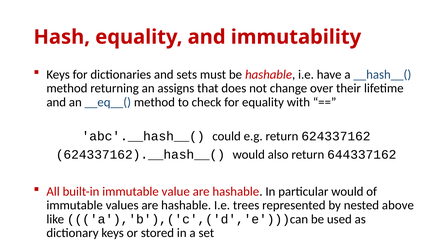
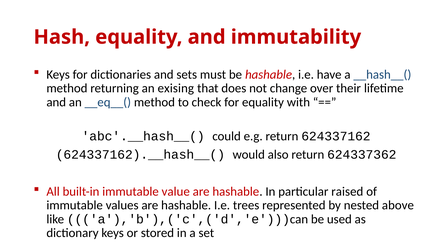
assigns: assigns -> exising
644337162: 644337162 -> 624337362
particular would: would -> raised
